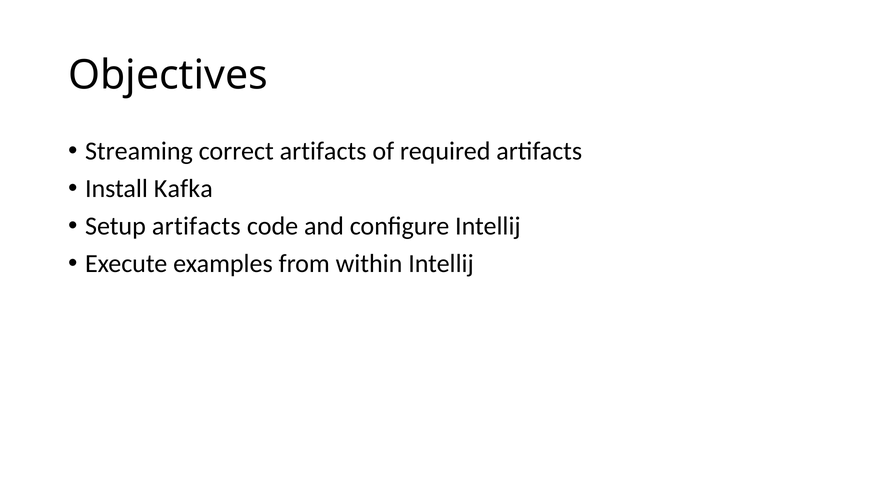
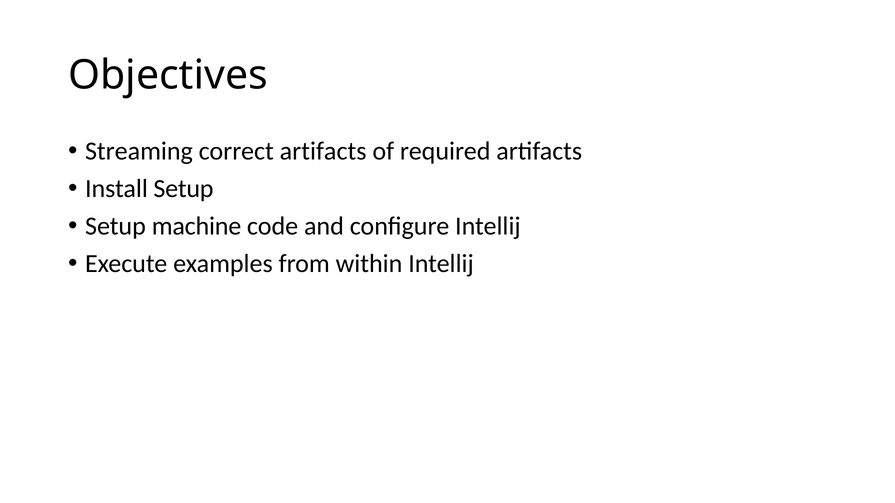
Install Kafka: Kafka -> Setup
Setup artifacts: artifacts -> machine
